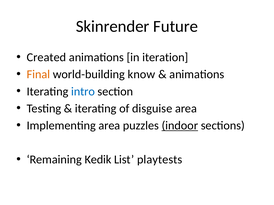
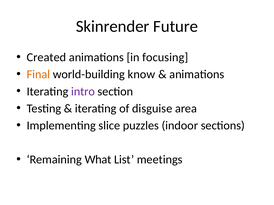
iteration: iteration -> focusing
intro colour: blue -> purple
Implementing area: area -> slice
indoor underline: present -> none
Kedik: Kedik -> What
playtests: playtests -> meetings
